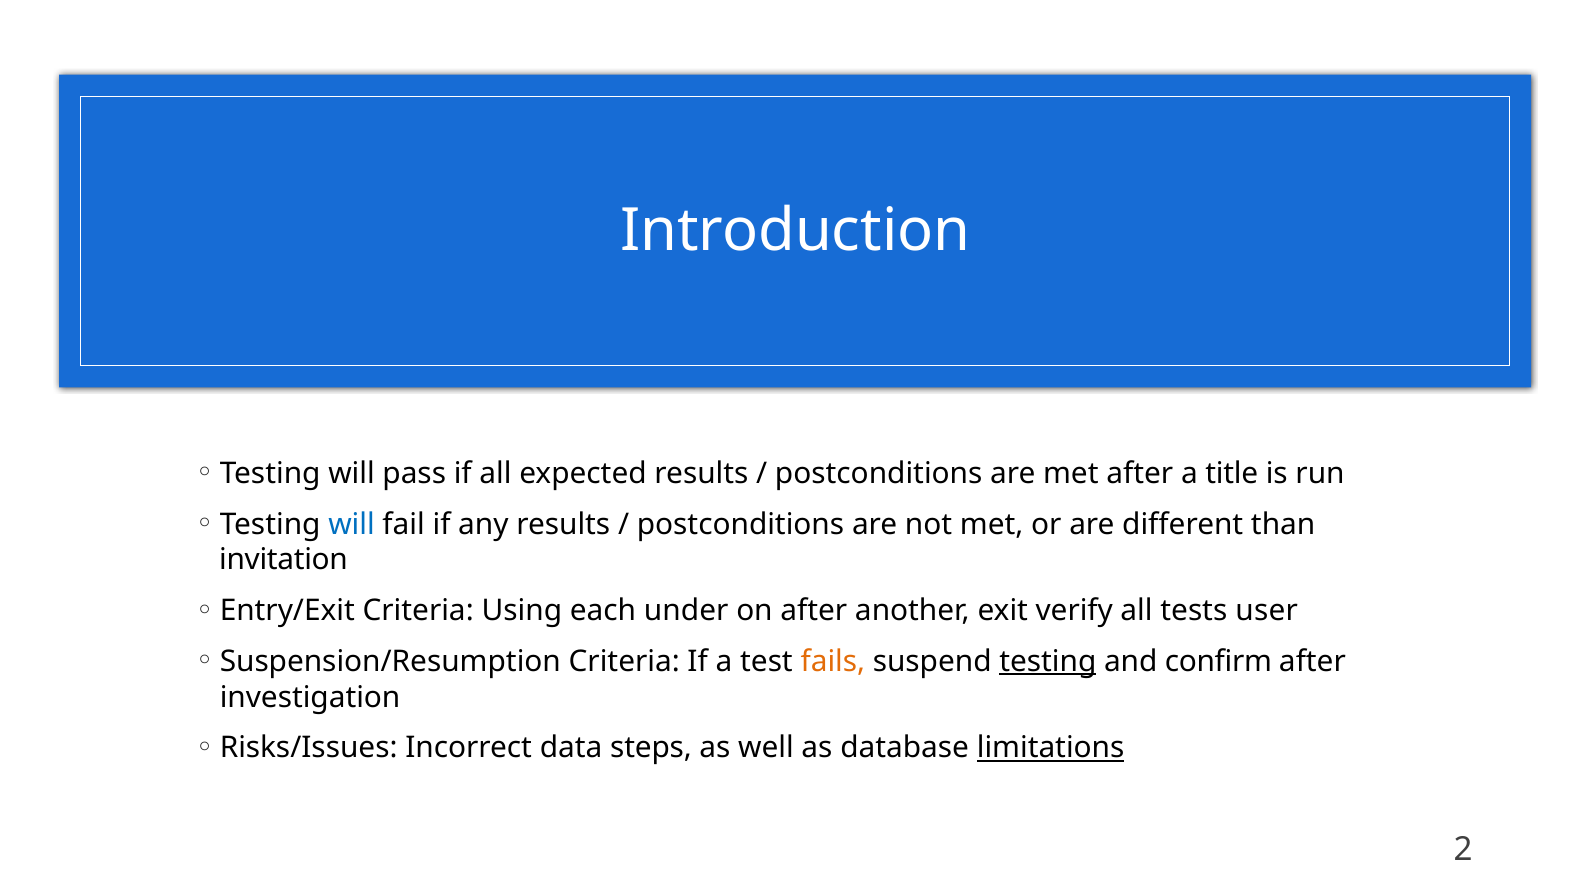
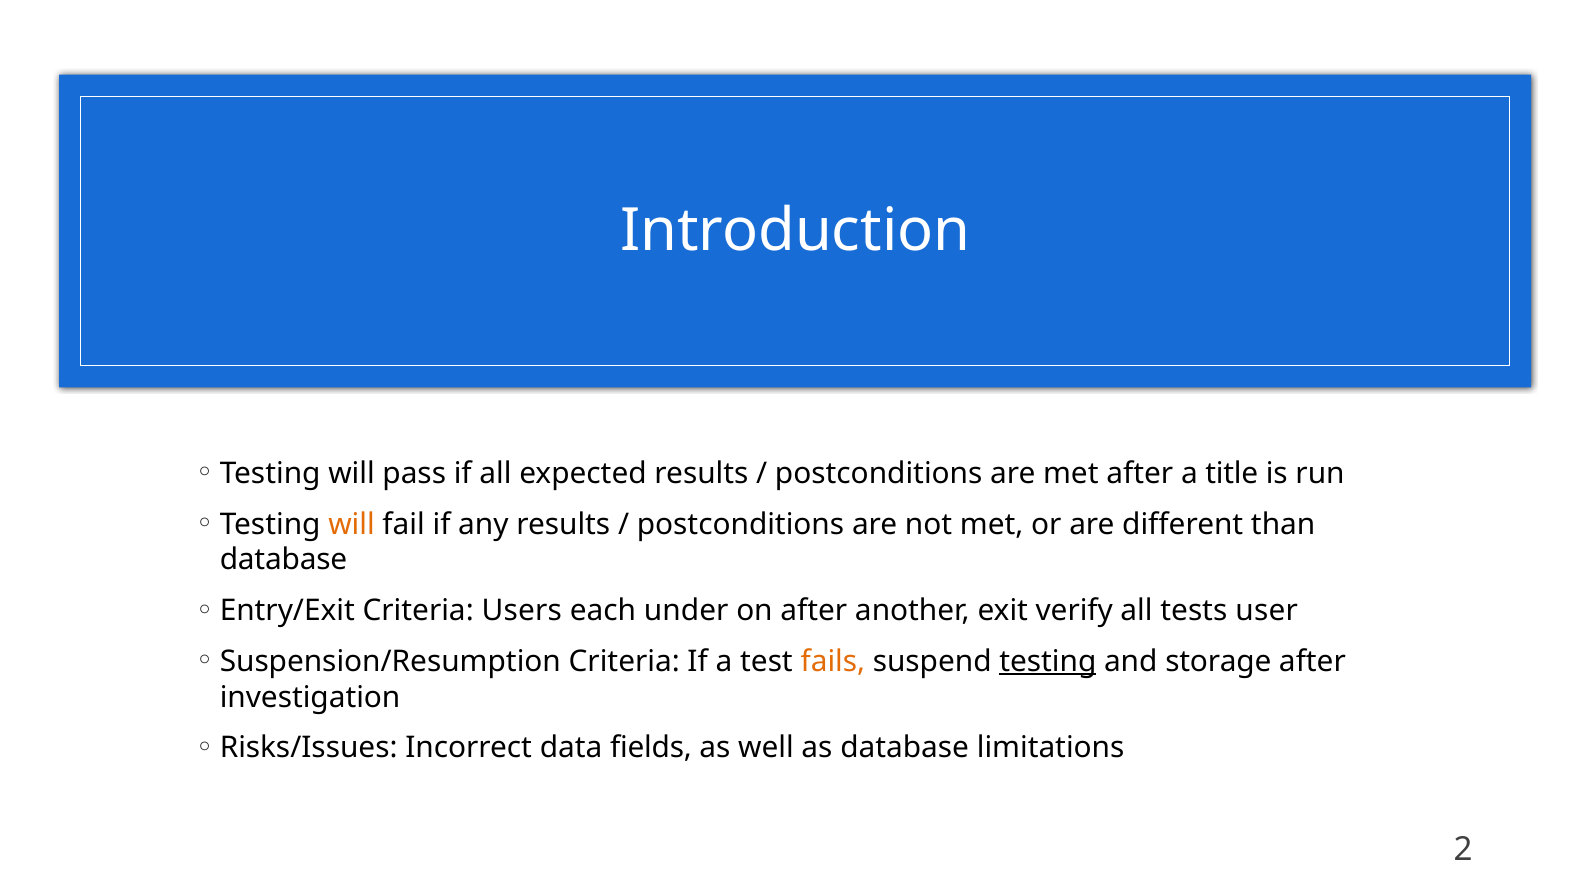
will at (351, 524) colour: blue -> orange
invitation at (284, 560): invitation -> database
Using: Using -> Users
confirm: confirm -> storage
steps: steps -> fields
limitations underline: present -> none
